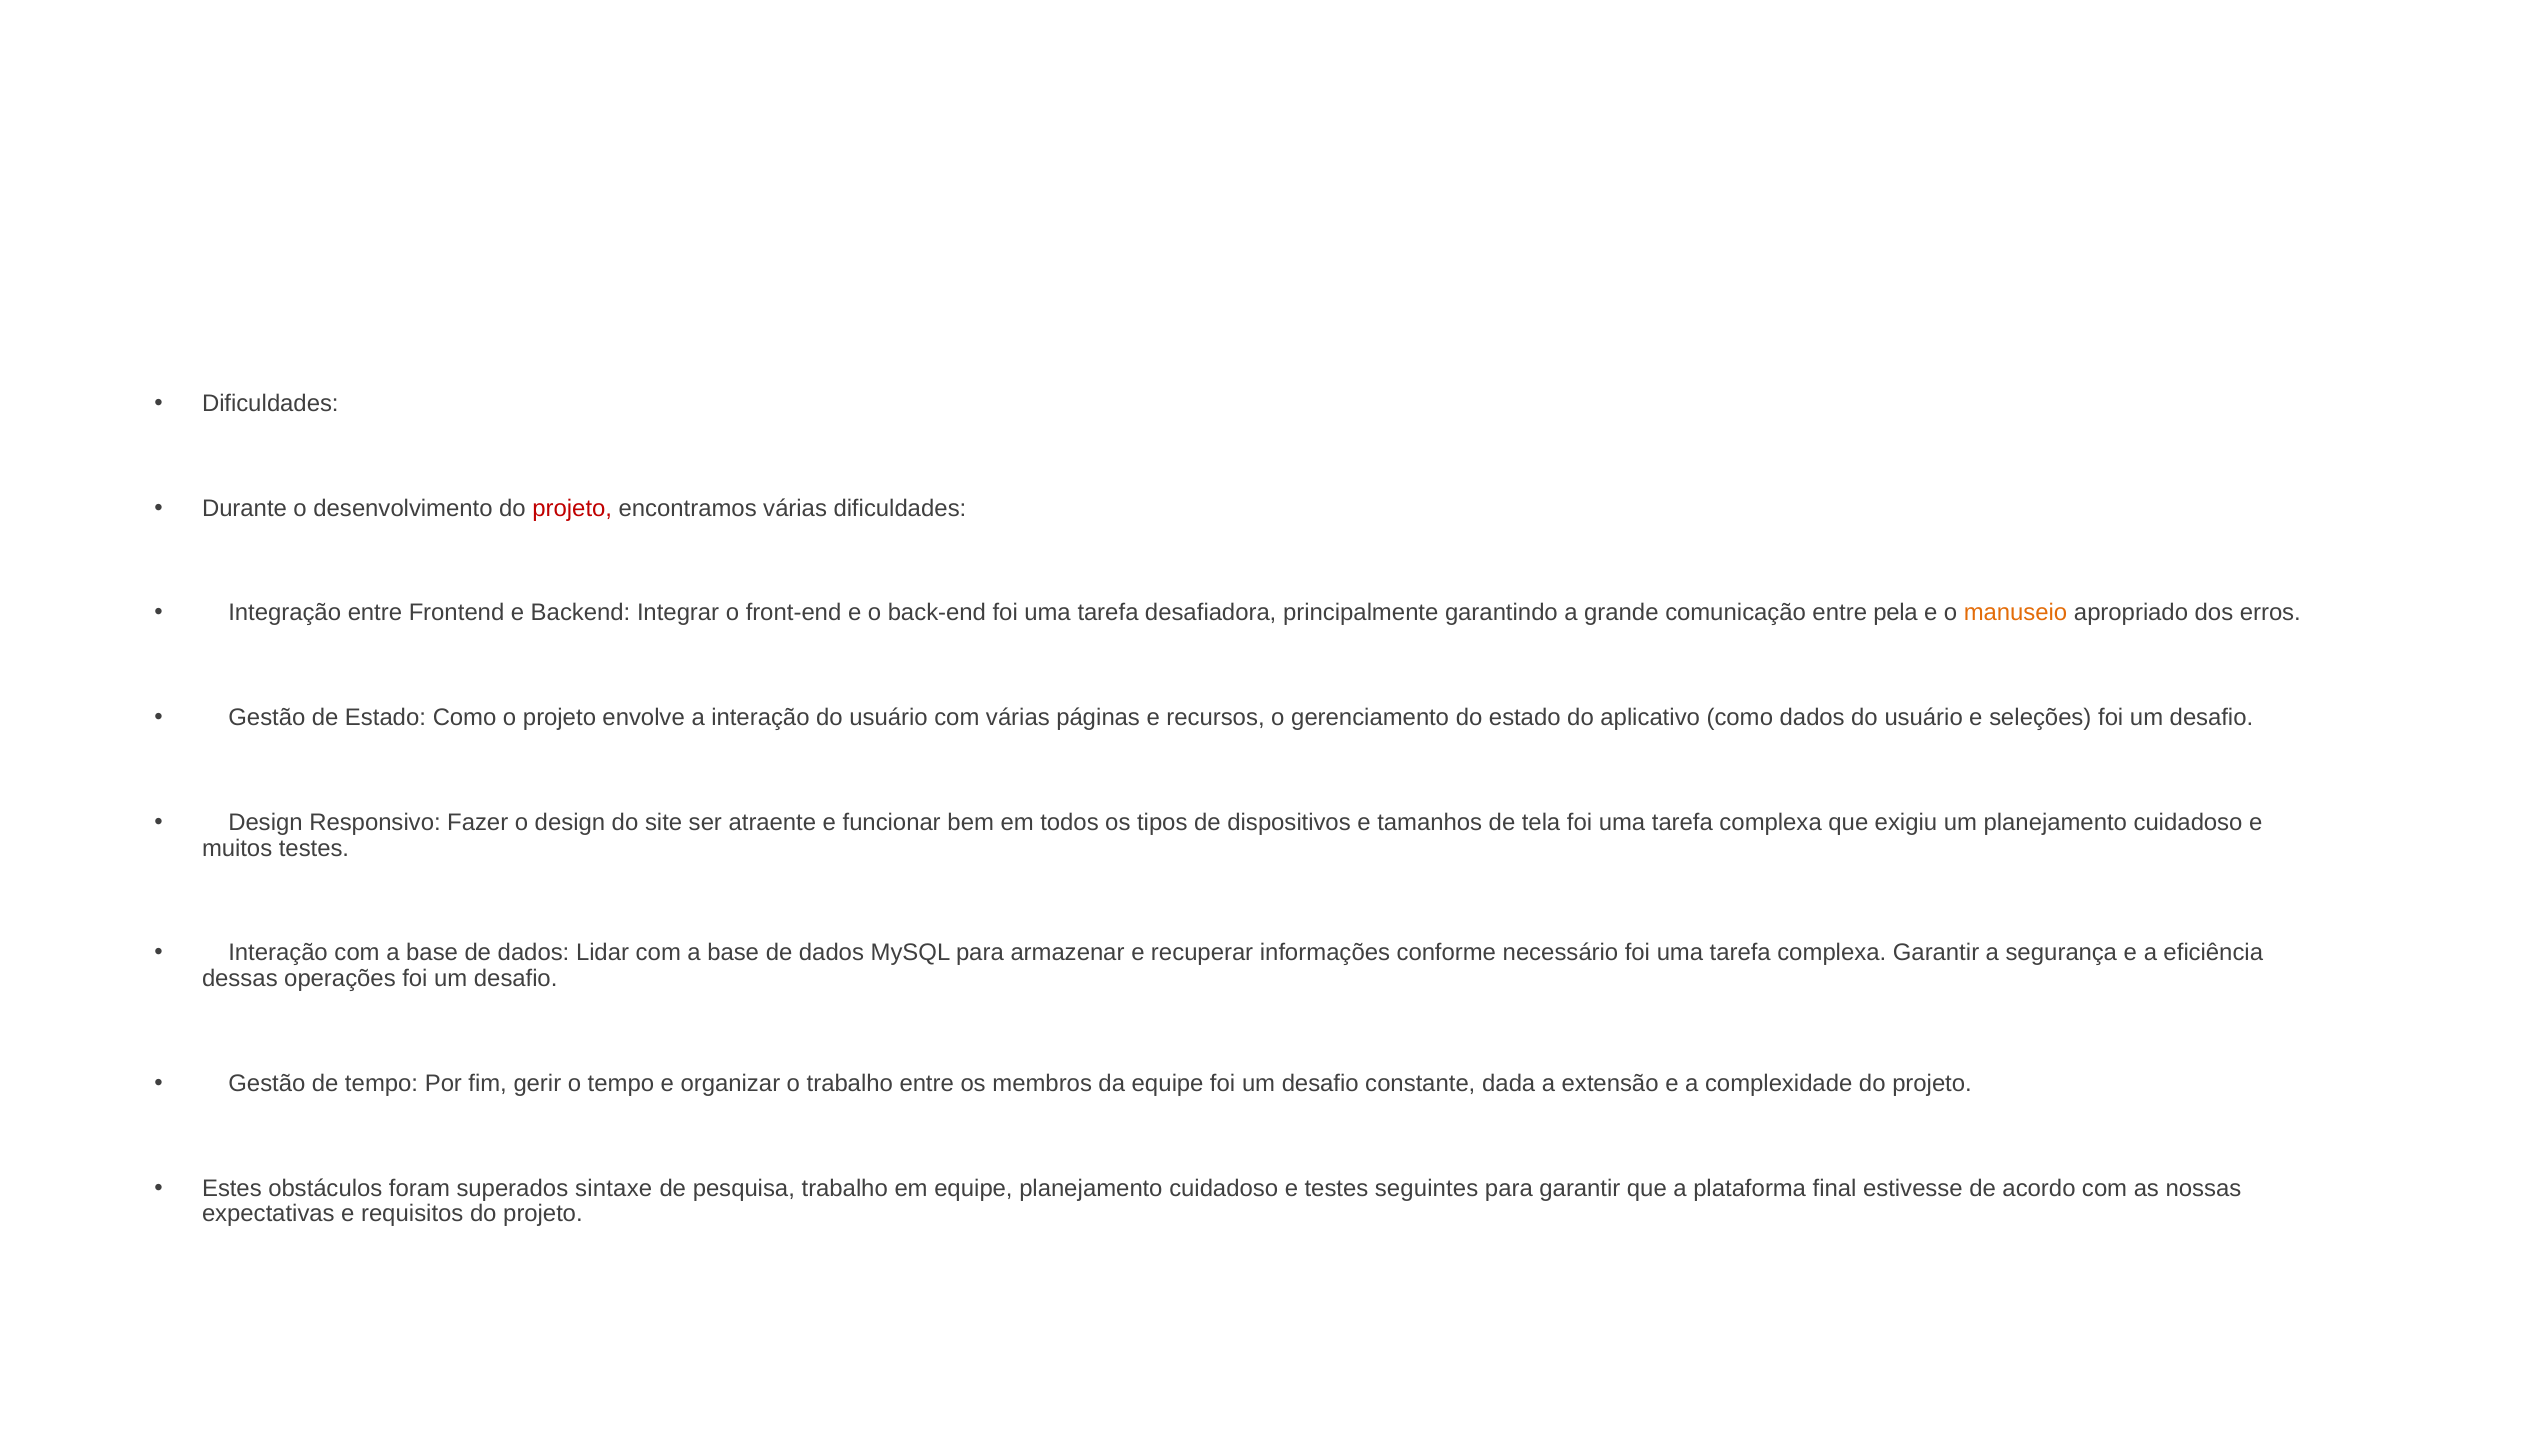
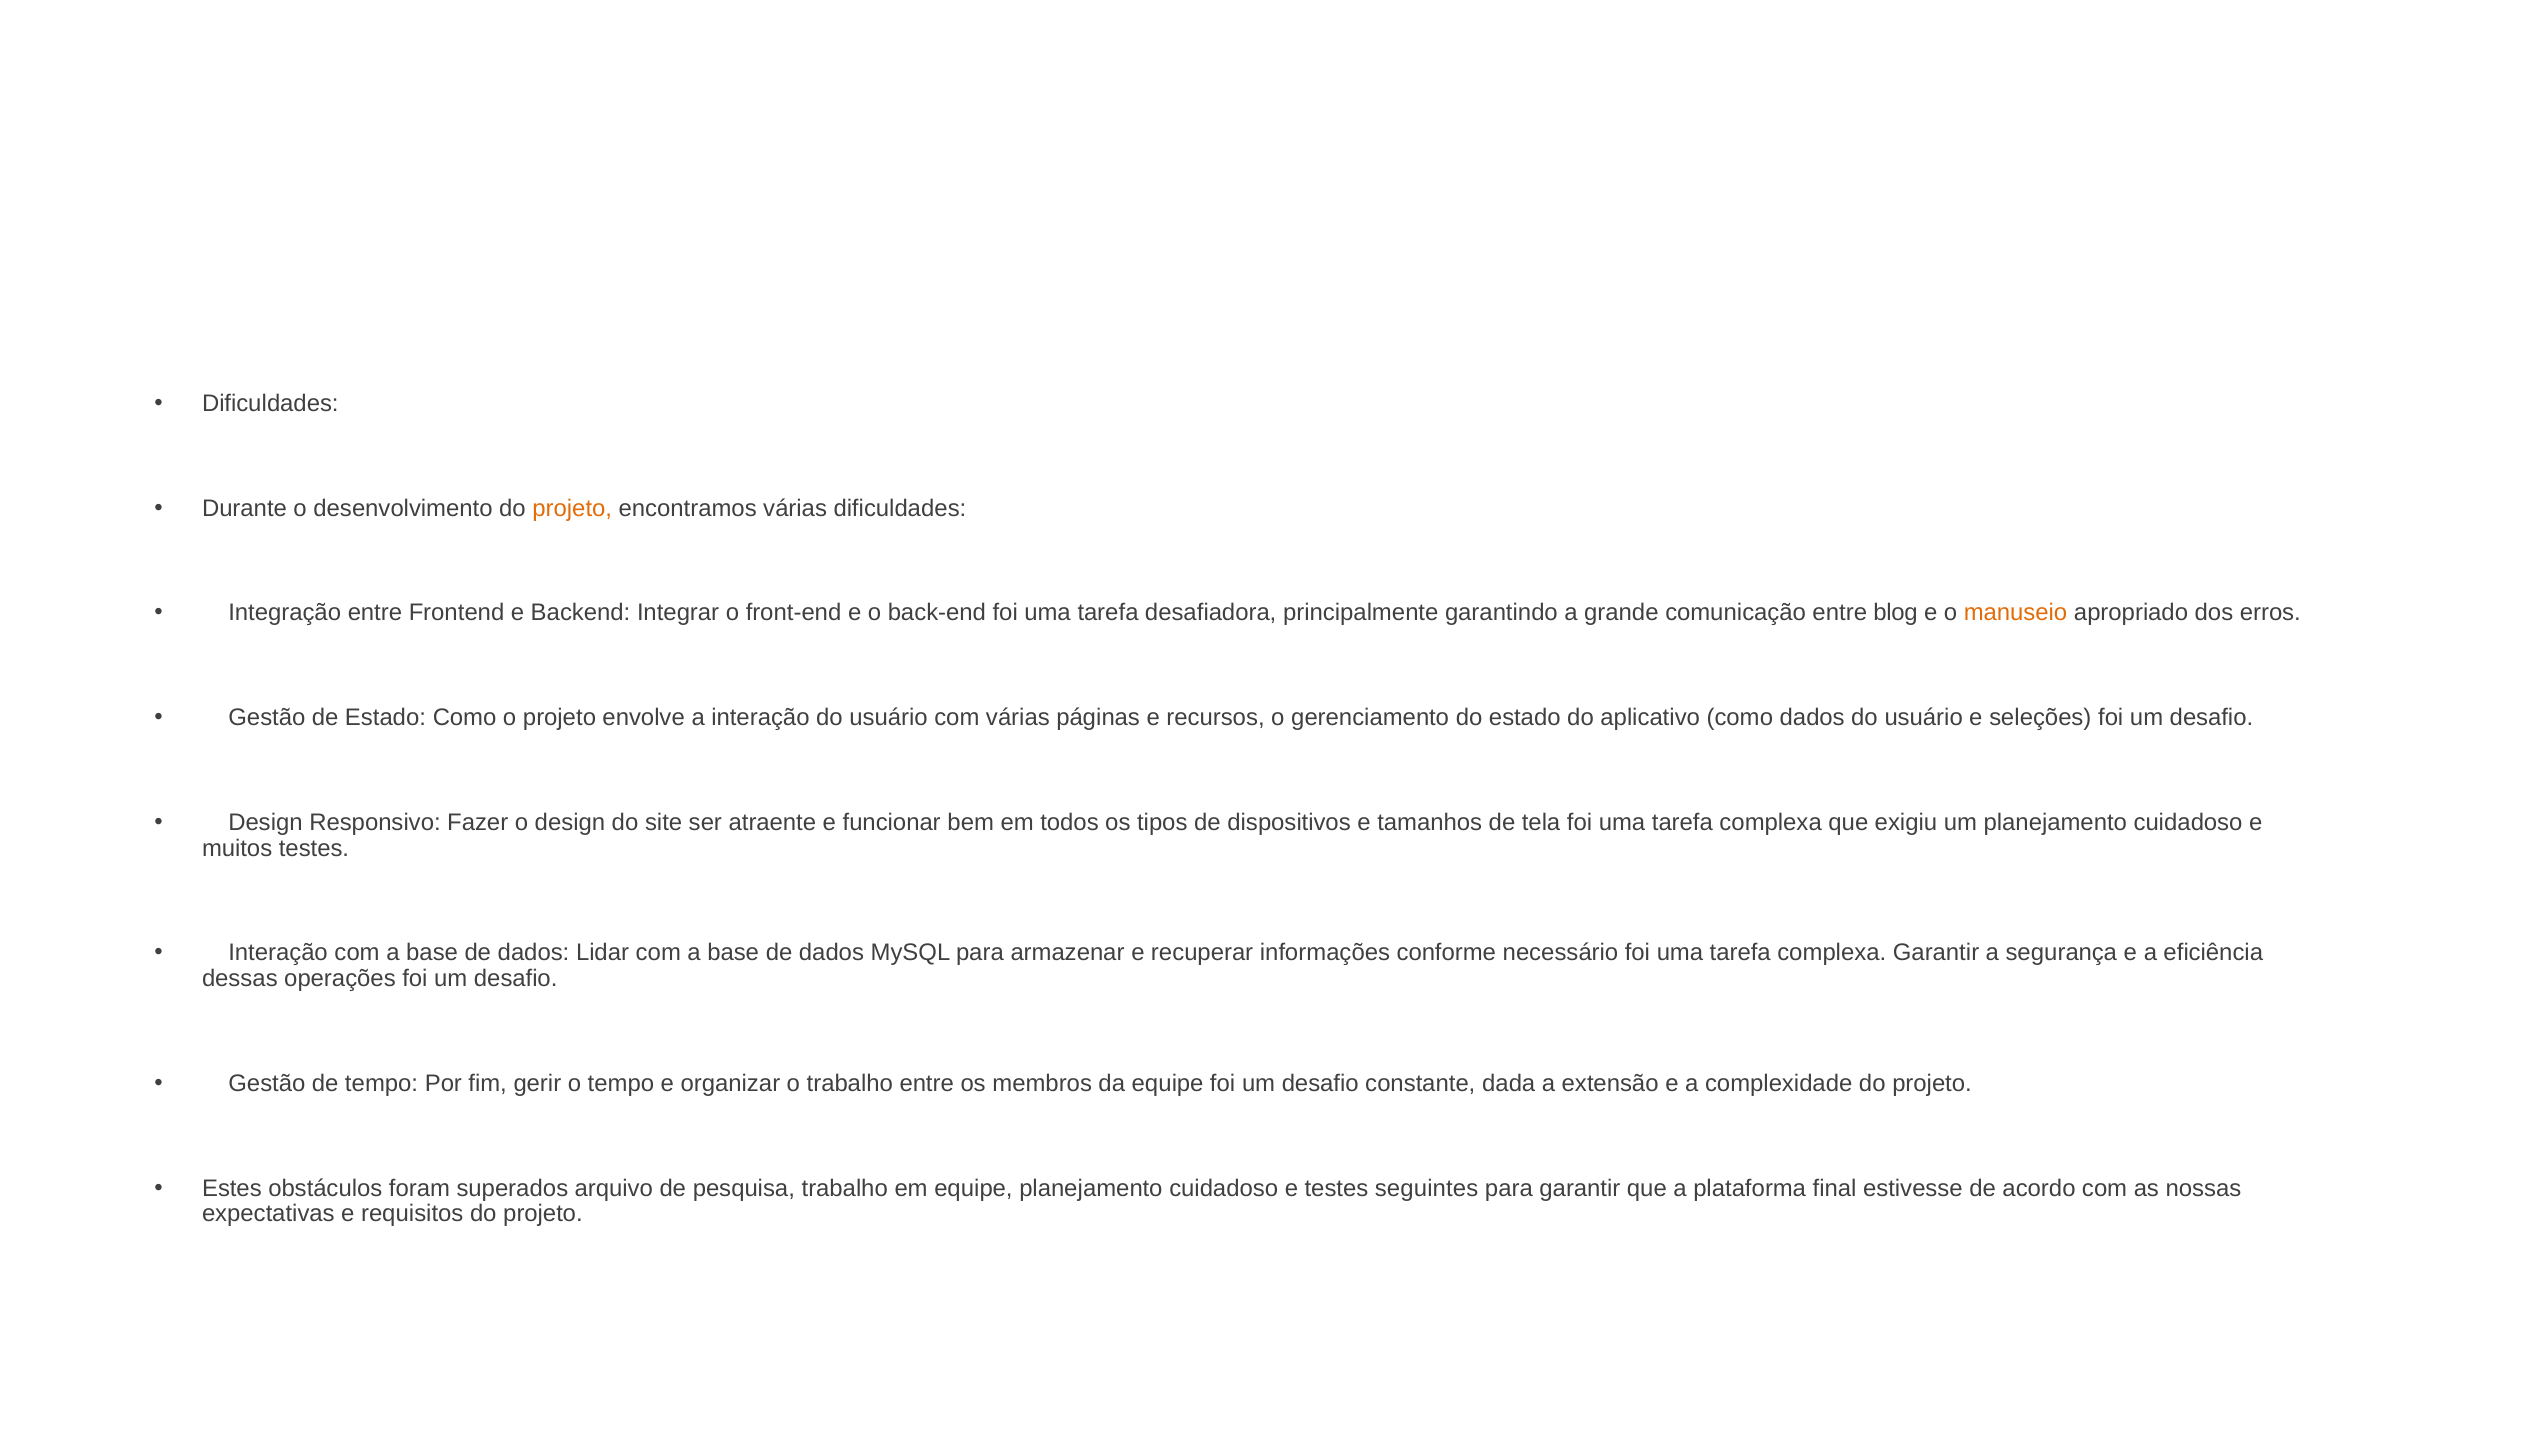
projeto at (572, 508) colour: red -> orange
pela: pela -> blog
sintaxe: sintaxe -> arquivo
